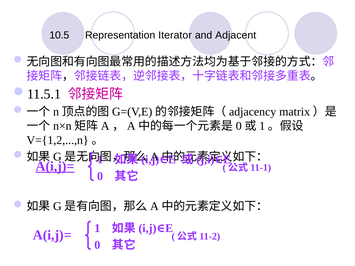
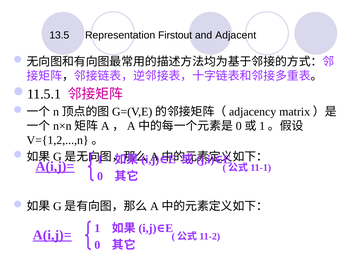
10.5: 10.5 -> 13.5
Iterator: Iterator -> Firstout
A(i,j)= at (52, 235) underline: none -> present
